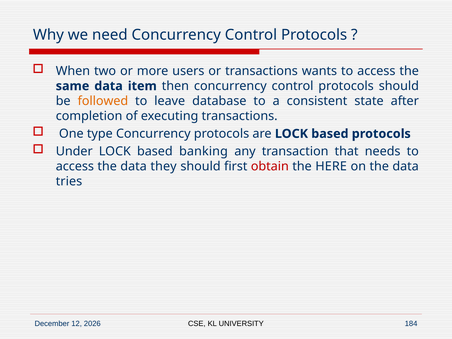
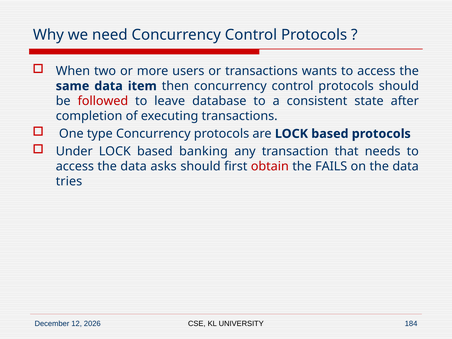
followed colour: orange -> red
they: they -> asks
HERE: HERE -> FAILS
